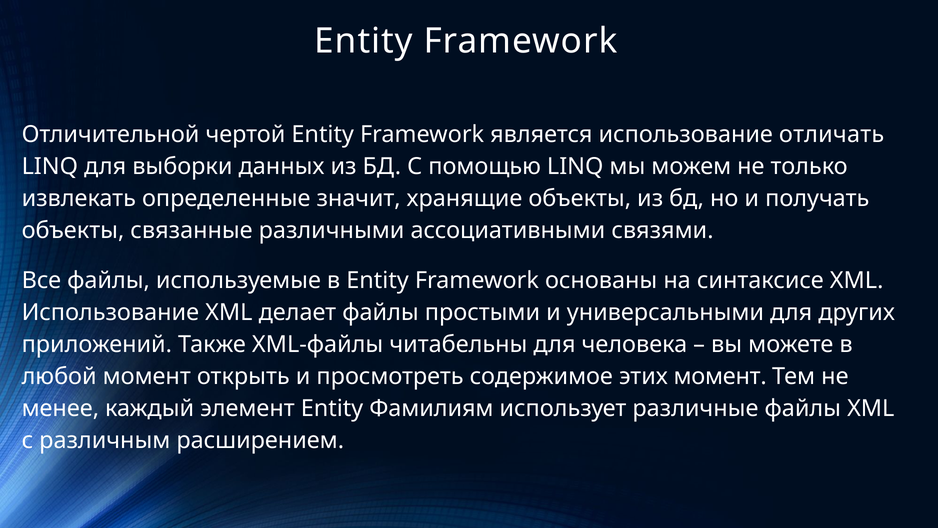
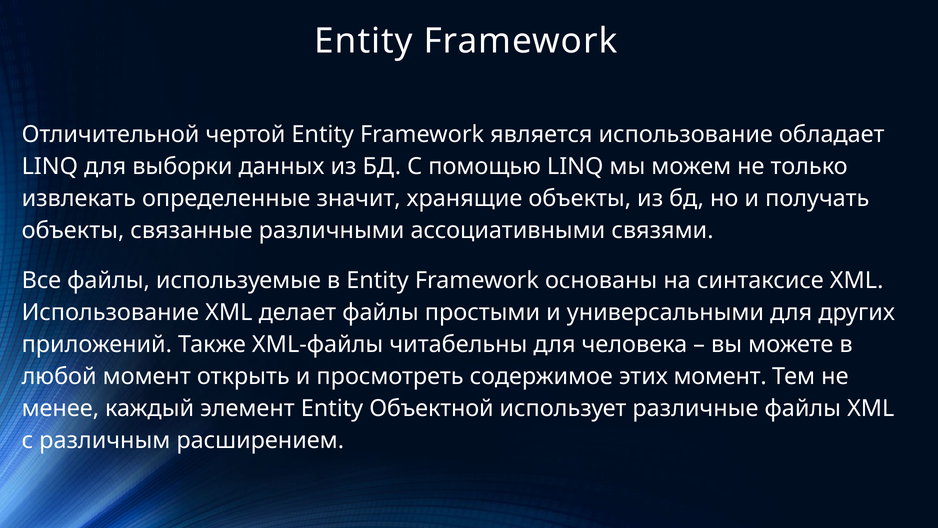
отличать: отличать -> обладает
Фамилиям: Фамилиям -> Объектной
